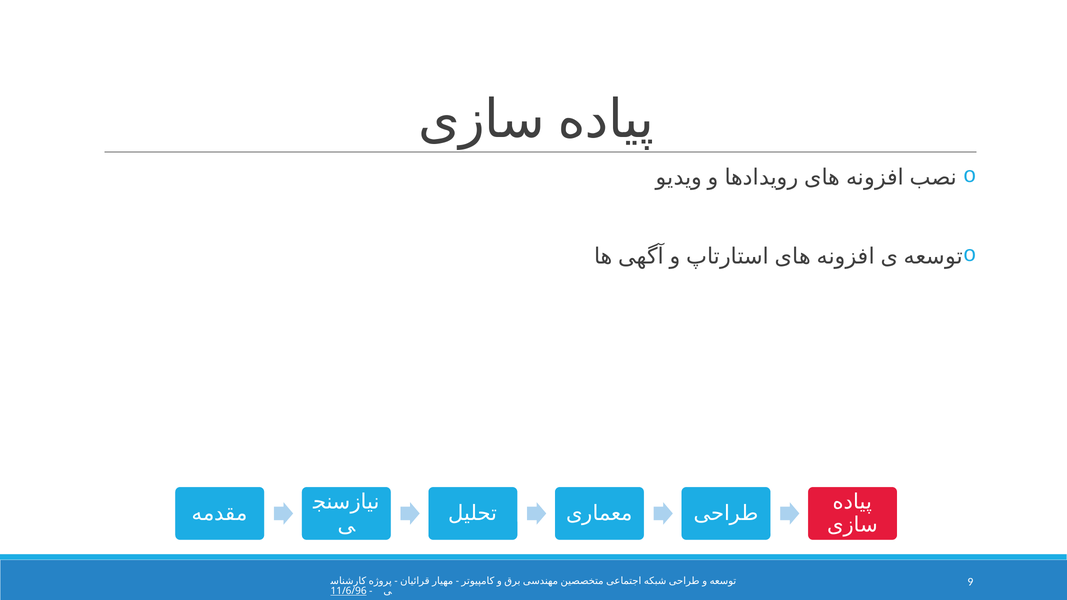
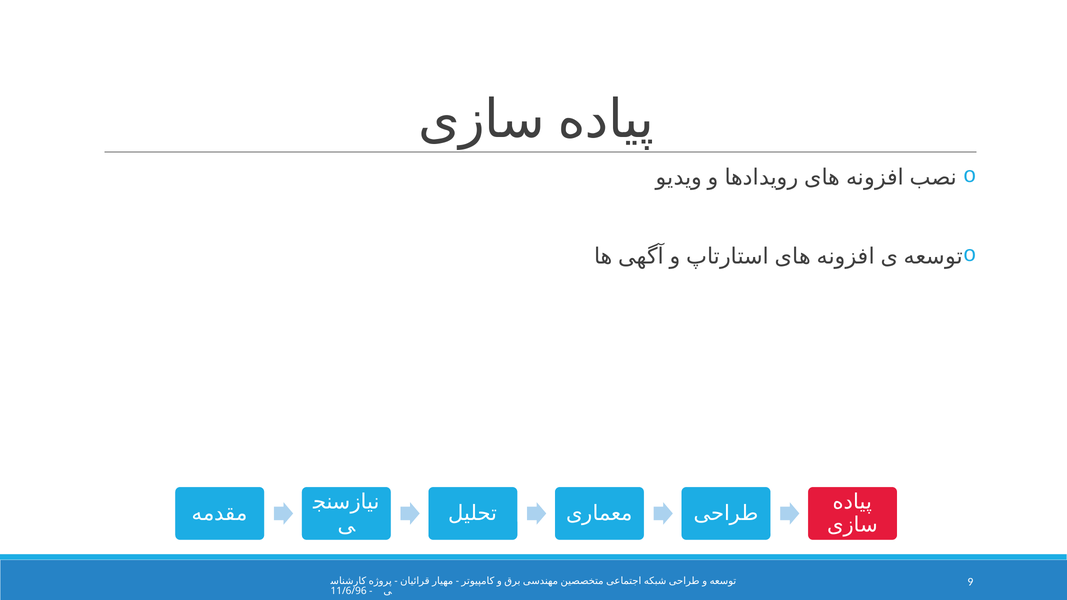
11/6/96 underline: present -> none
